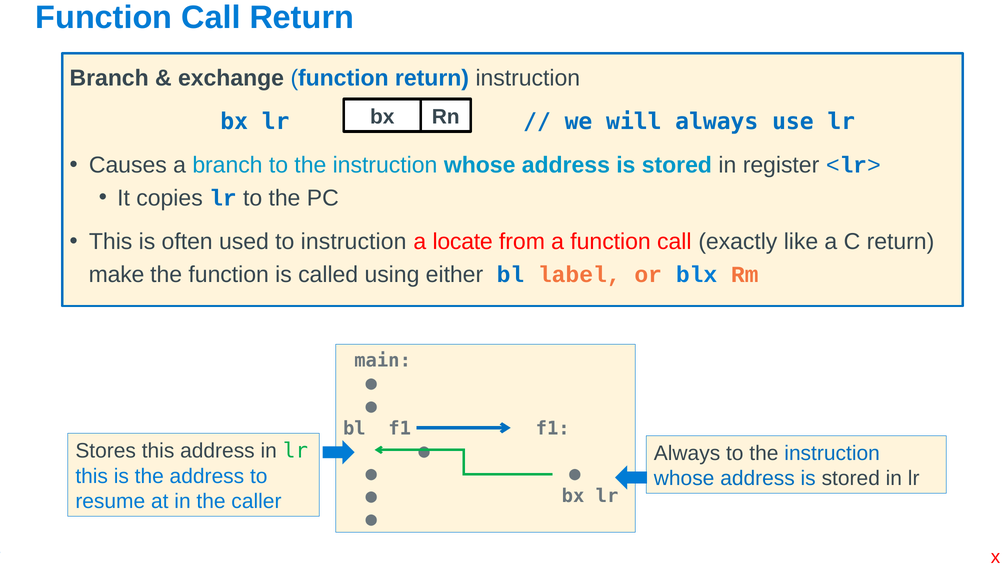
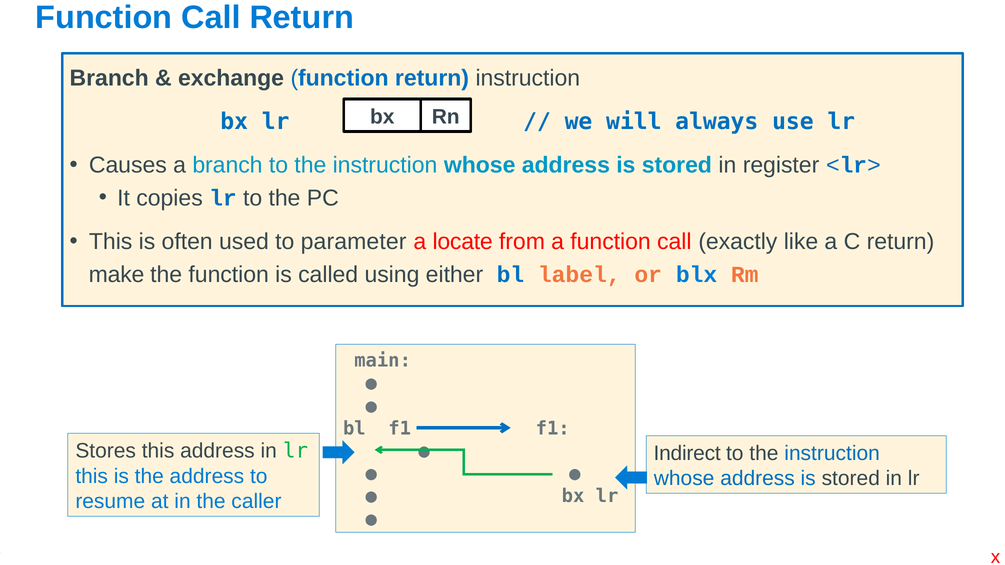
to instruction: instruction -> parameter
Always at (687, 454): Always -> Indirect
